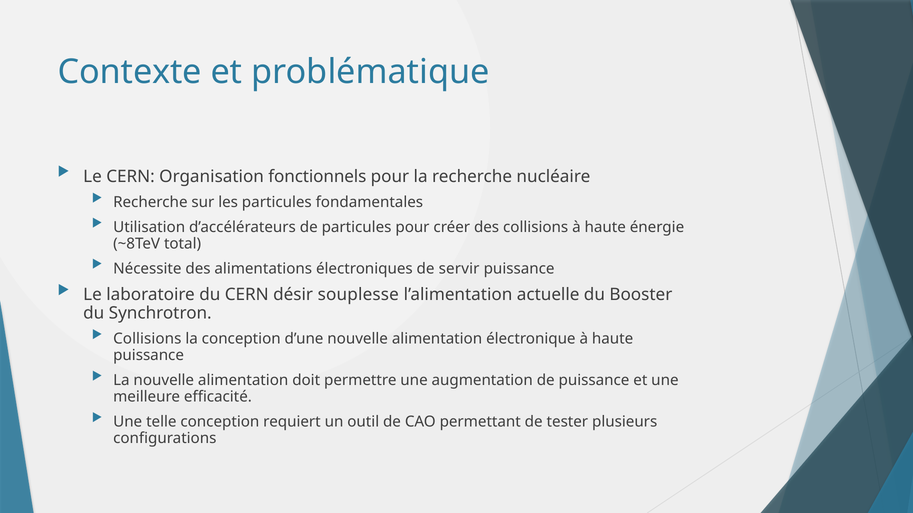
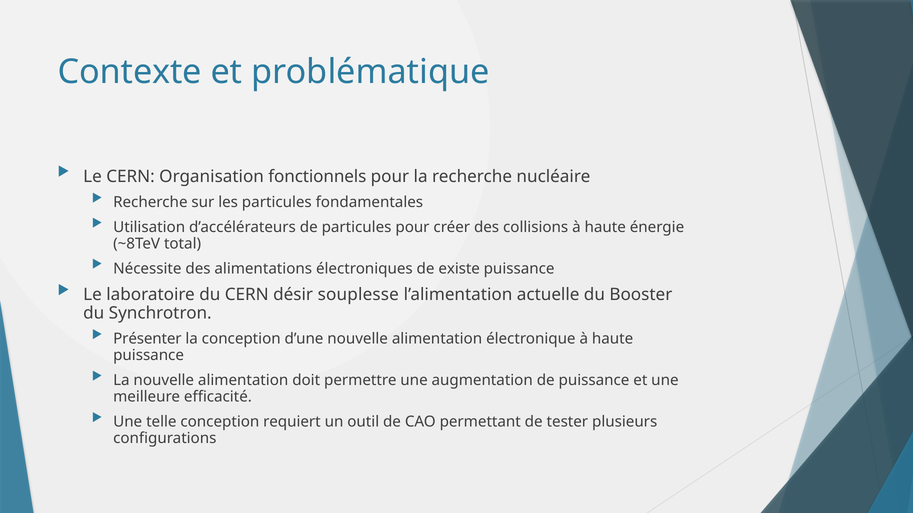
servir: servir -> existe
Collisions at (147, 339): Collisions -> Présenter
